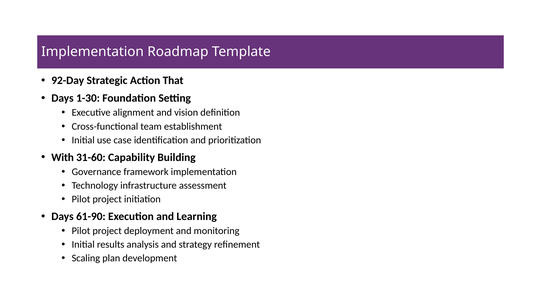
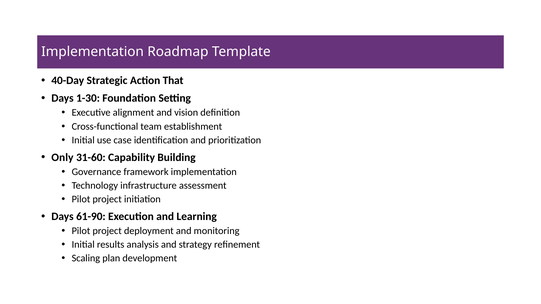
92-Day: 92-Day -> 40-Day
With: With -> Only
